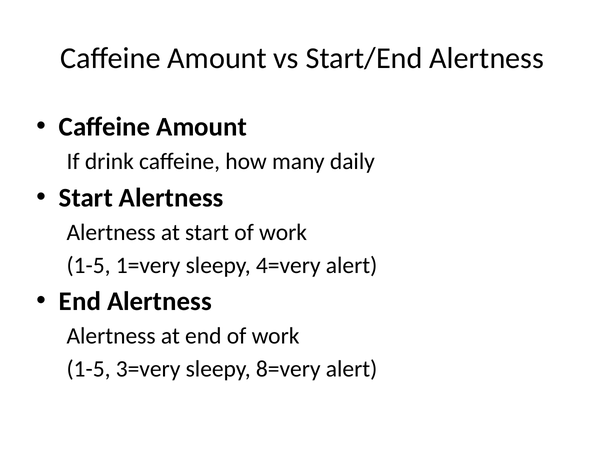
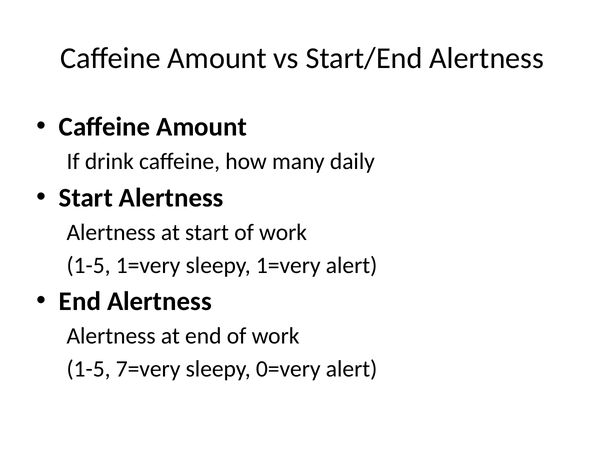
sleepy 4=very: 4=very -> 1=very
3=very: 3=very -> 7=very
8=very: 8=very -> 0=very
